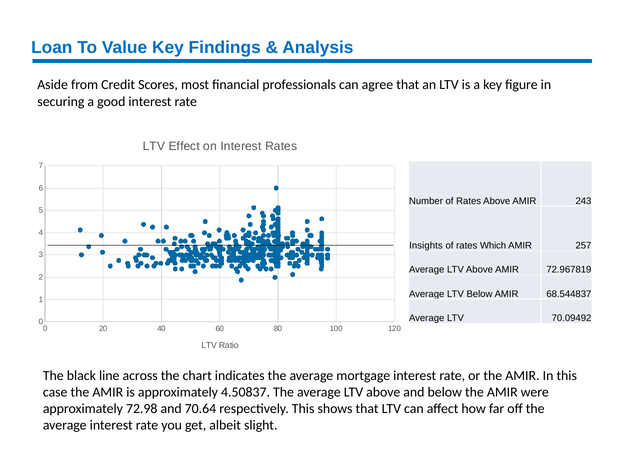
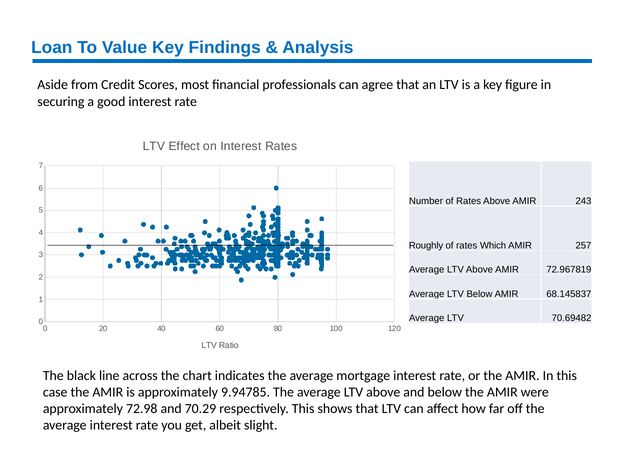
Insights: Insights -> Roughly
68.544837: 68.544837 -> 68.145837
70.09492: 70.09492 -> 70.69482
4.50837: 4.50837 -> 9.94785
70.64: 70.64 -> 70.29
